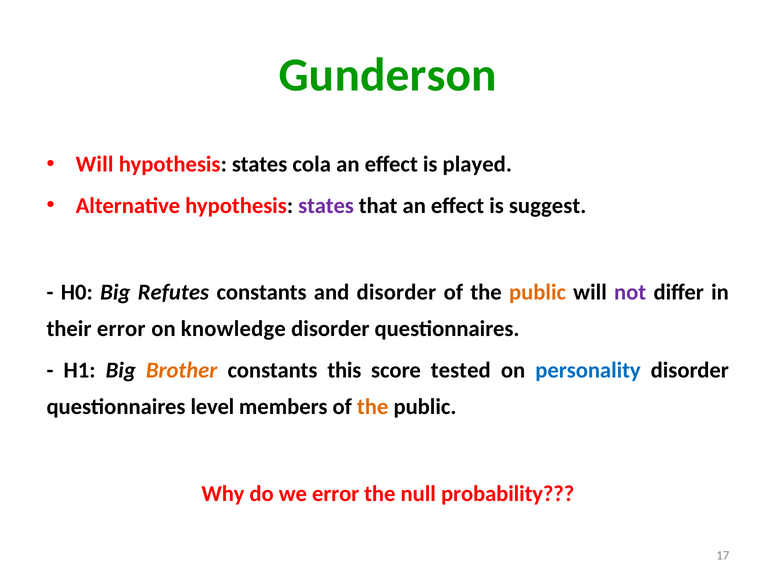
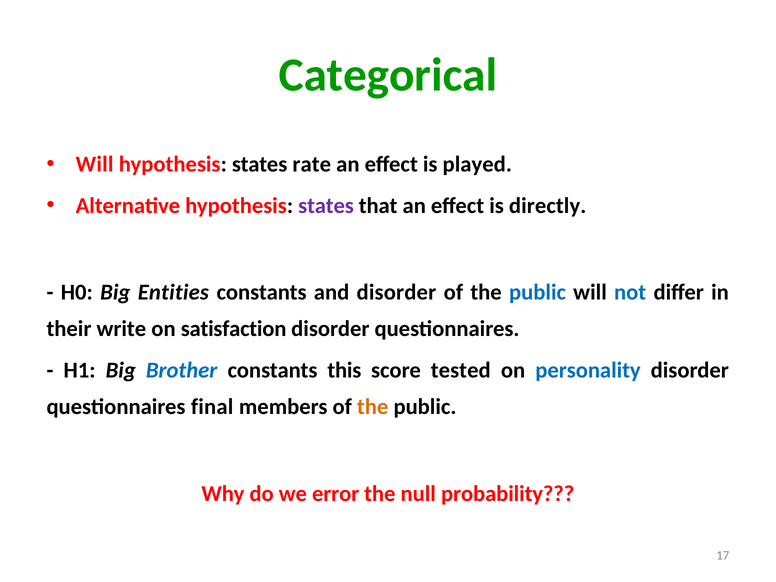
Gunderson: Gunderson -> Categorical
cola: cola -> rate
suggest: suggest -> directly
Refutes: Refutes -> Entities
public at (538, 292) colour: orange -> blue
not colour: purple -> blue
their error: error -> write
knowledge: knowledge -> satisfaction
Brother colour: orange -> blue
level: level -> final
